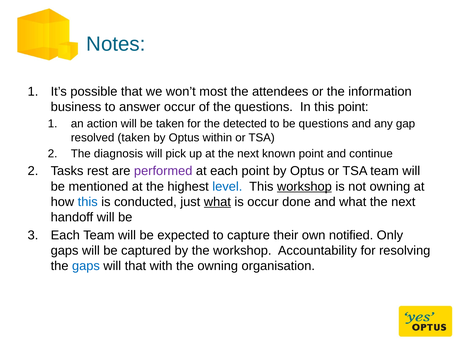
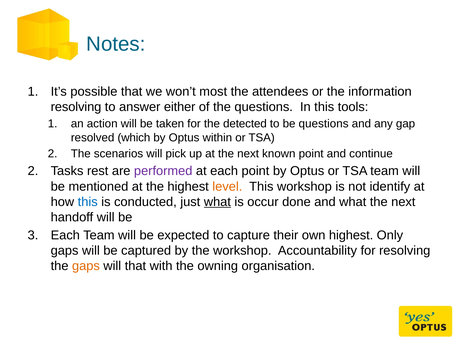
business at (76, 107): business -> resolving
answer occur: occur -> either
this point: point -> tools
resolved taken: taken -> which
diagnosis: diagnosis -> scenarios
level colour: blue -> orange
workshop at (304, 186) underline: present -> none
not owning: owning -> identify
own notified: notified -> highest
gaps at (86, 266) colour: blue -> orange
